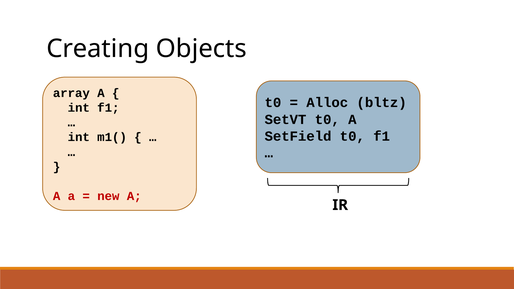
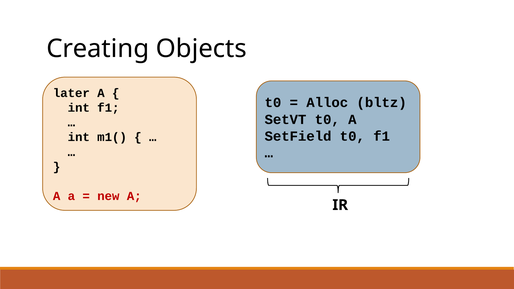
array: array -> later
